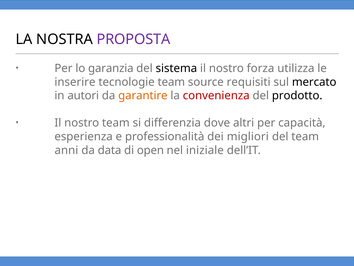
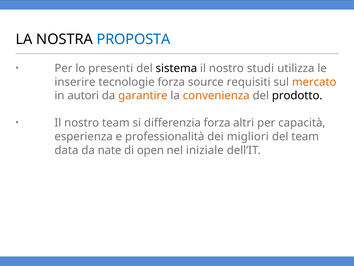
PROPOSTA colour: purple -> blue
garanzia: garanzia -> presenti
forza: forza -> studi
tecnologie team: team -> forza
mercato colour: black -> orange
convenienza colour: red -> orange
differenzia dove: dove -> forza
anni: anni -> data
data: data -> nate
